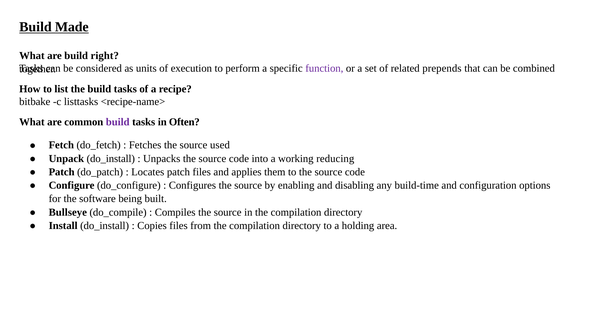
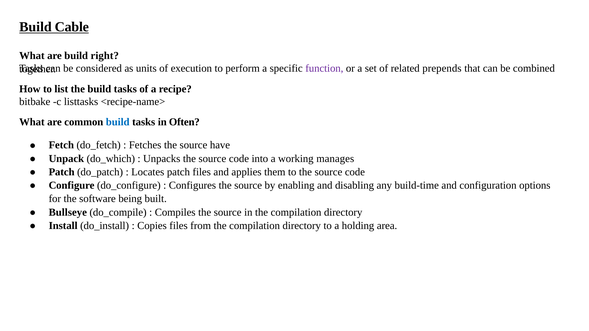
Made: Made -> Cable
build at (118, 122) colour: purple -> blue
used: used -> have
Unpack do_install: do_install -> do_which
reducing: reducing -> manages
